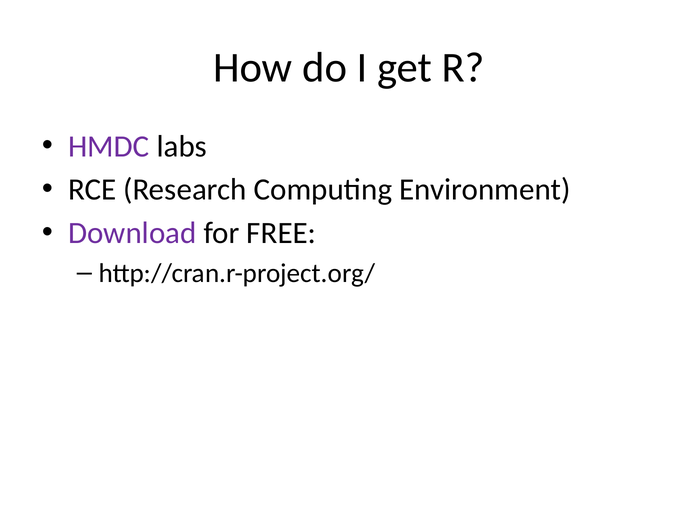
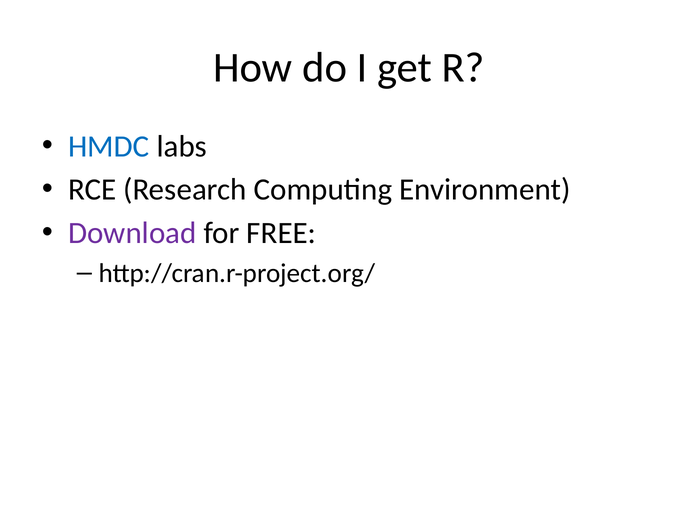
HMDC colour: purple -> blue
